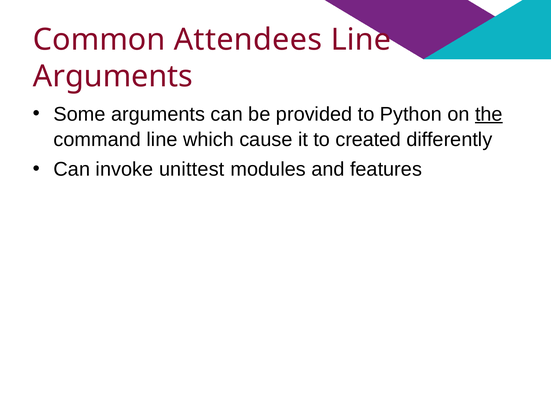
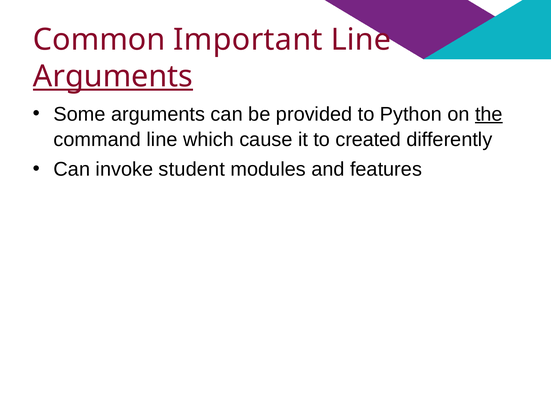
Attendees: Attendees -> Important
Arguments at (113, 76) underline: none -> present
unittest: unittest -> student
